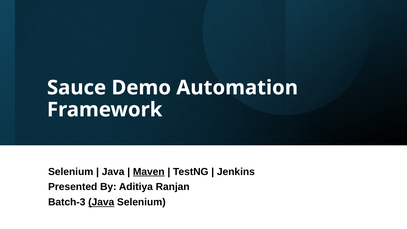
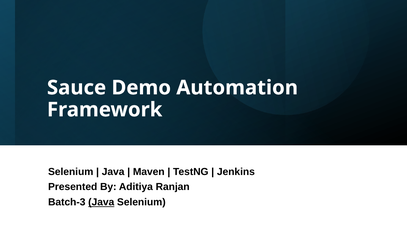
Maven underline: present -> none
